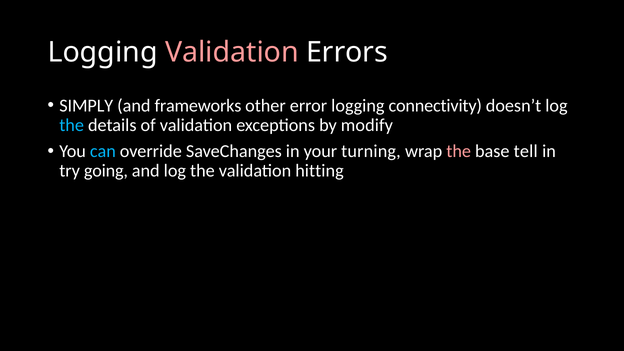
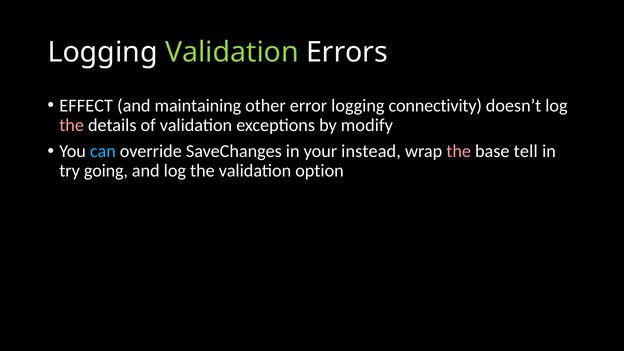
Validation at (232, 52) colour: pink -> light green
SIMPLY: SIMPLY -> EFFECT
frameworks: frameworks -> maintaining
the at (72, 125) colour: light blue -> pink
turning: turning -> instead
hitting: hitting -> option
